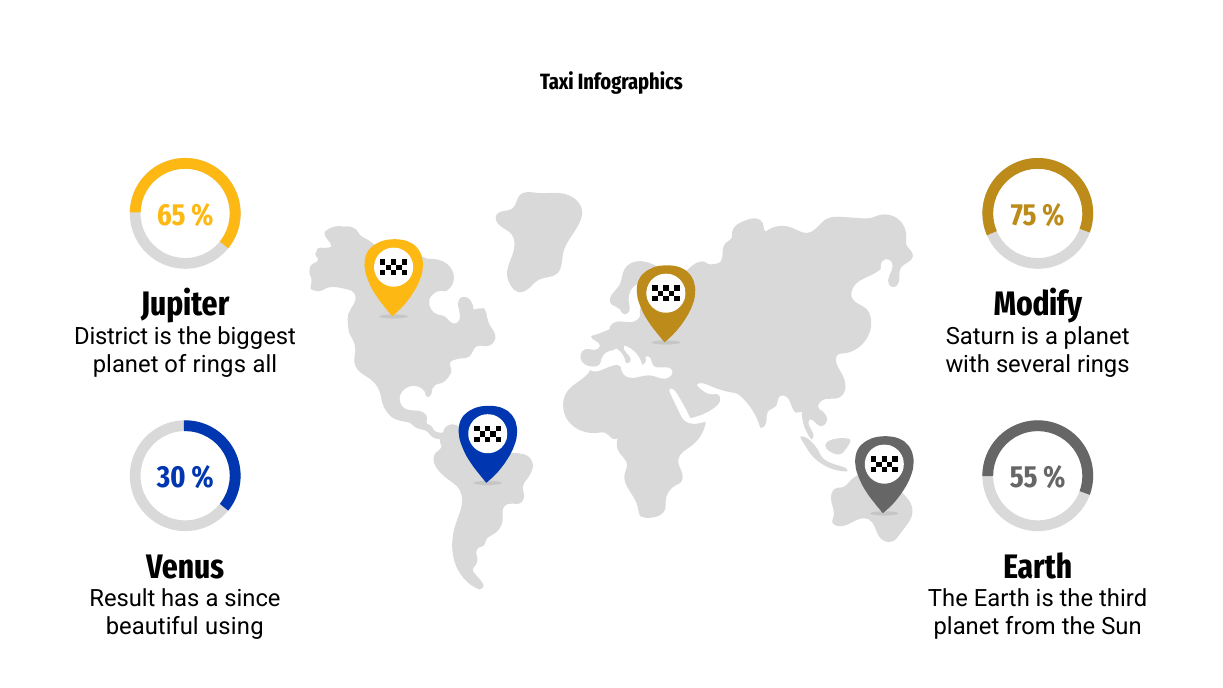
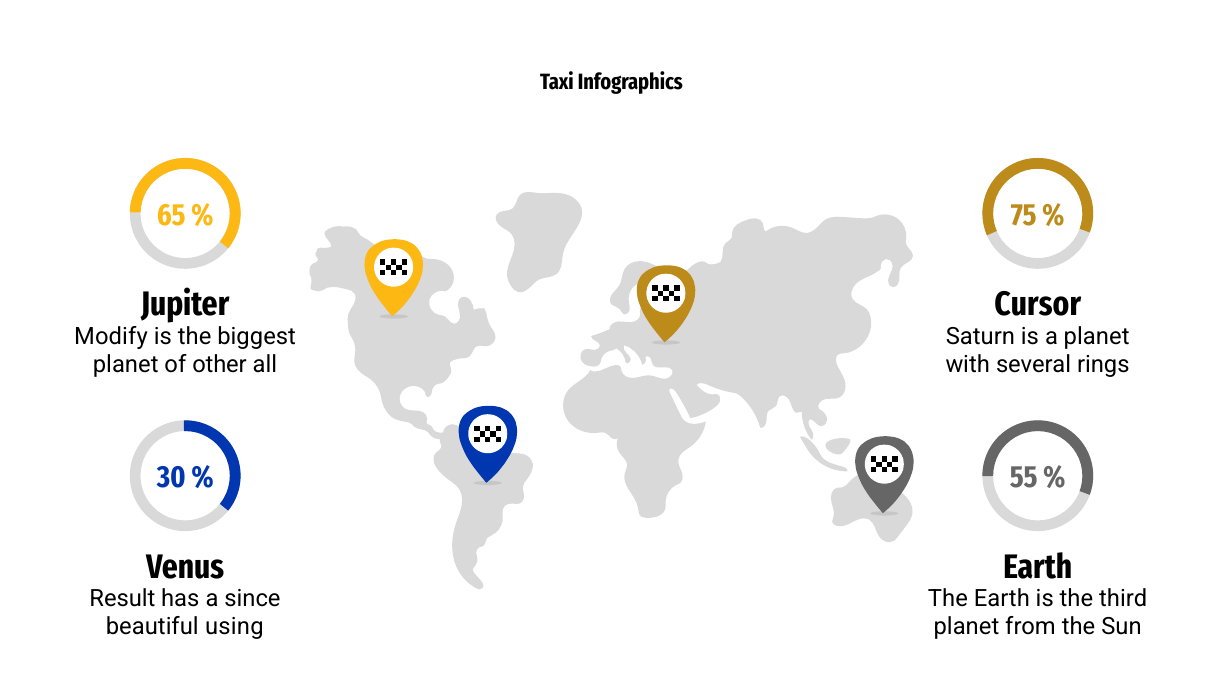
Modify: Modify -> Cursor
District: District -> Modify
of rings: rings -> other
